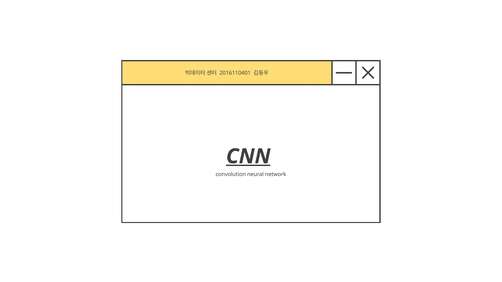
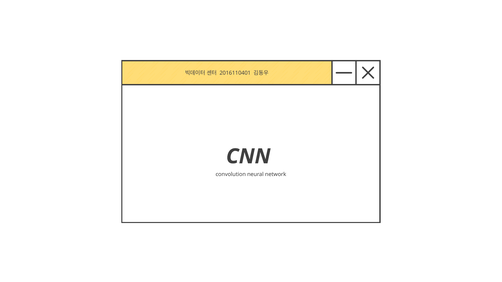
CNN underline: present -> none
